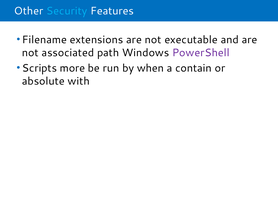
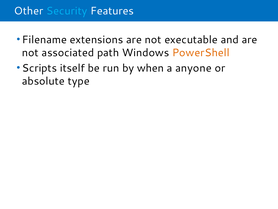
PowerShell colour: purple -> orange
more: more -> itself
contain: contain -> anyone
with: with -> type
